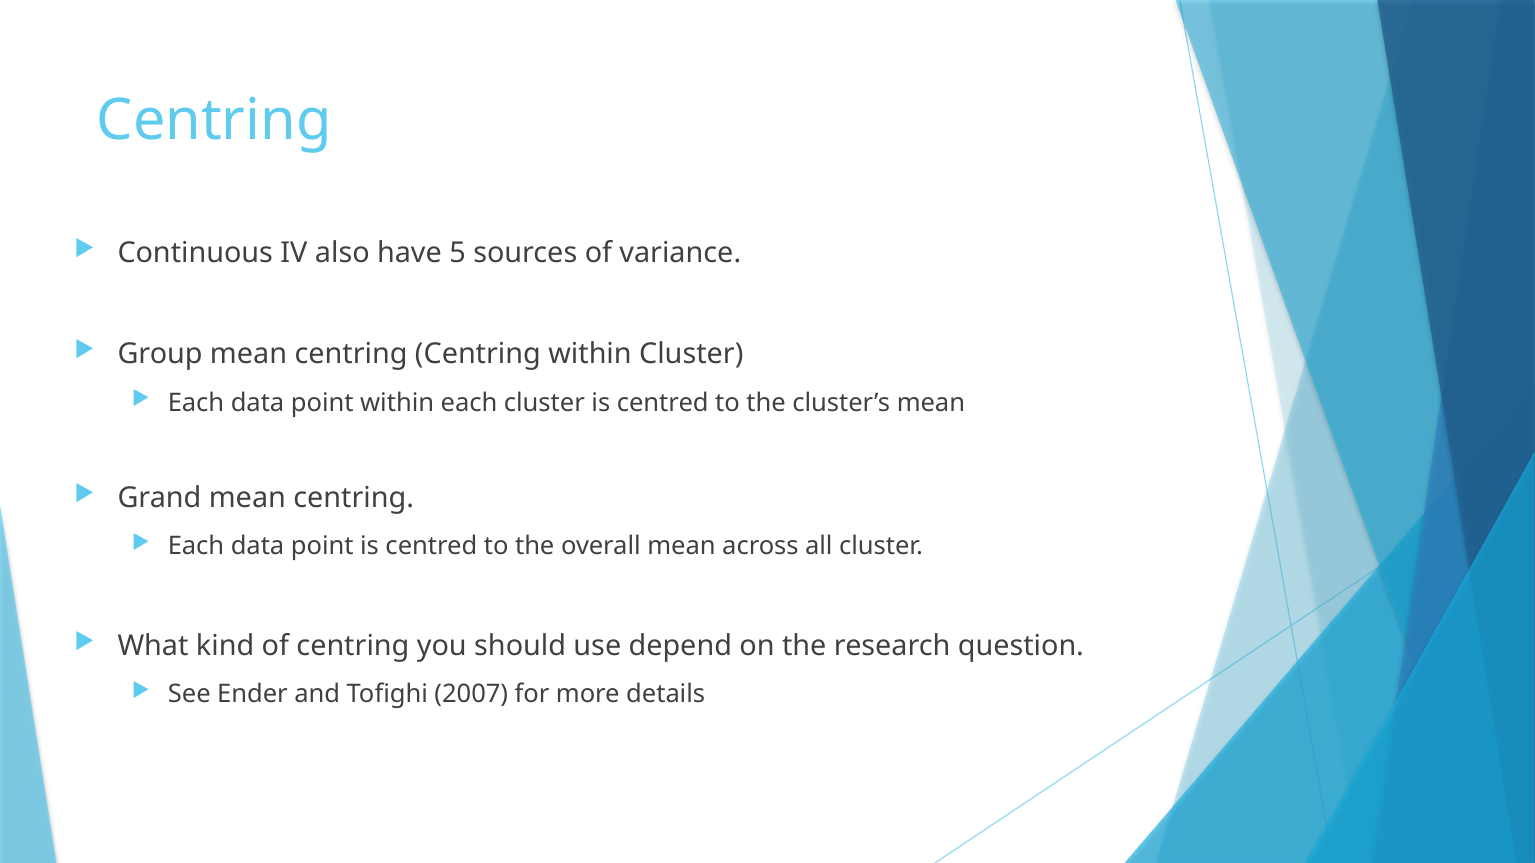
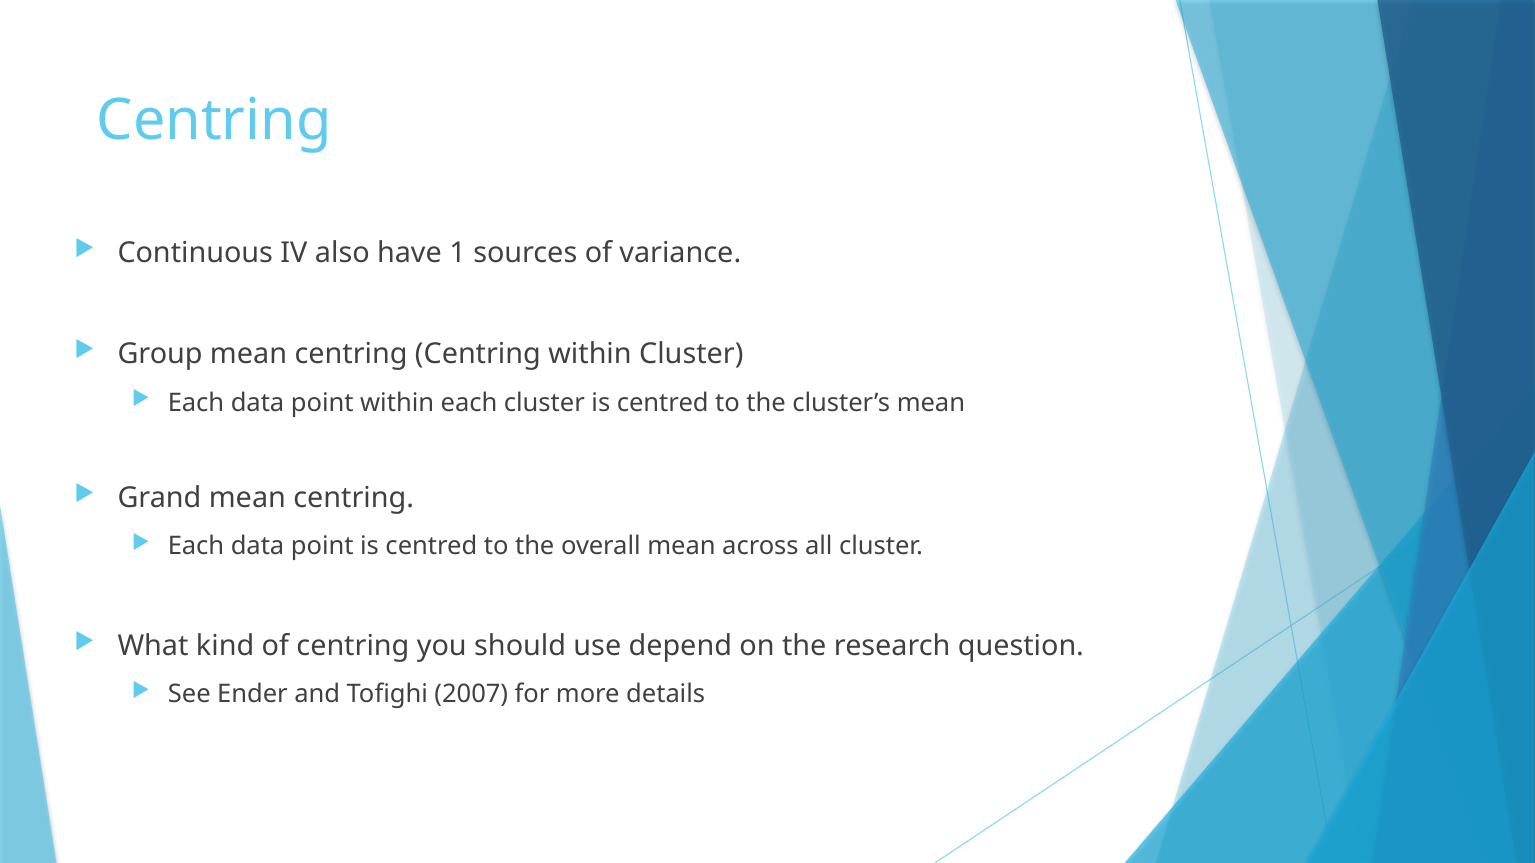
5: 5 -> 1
